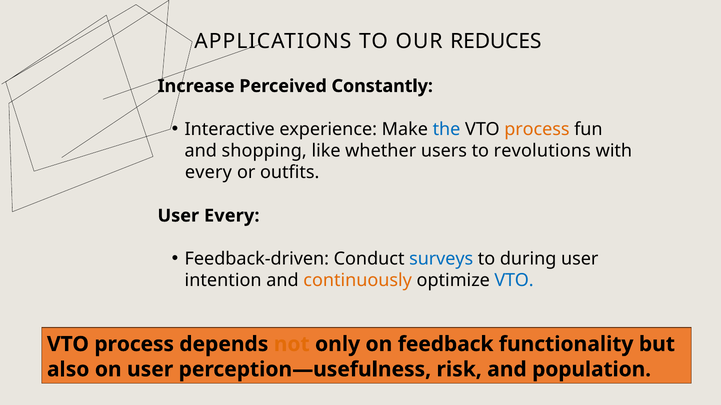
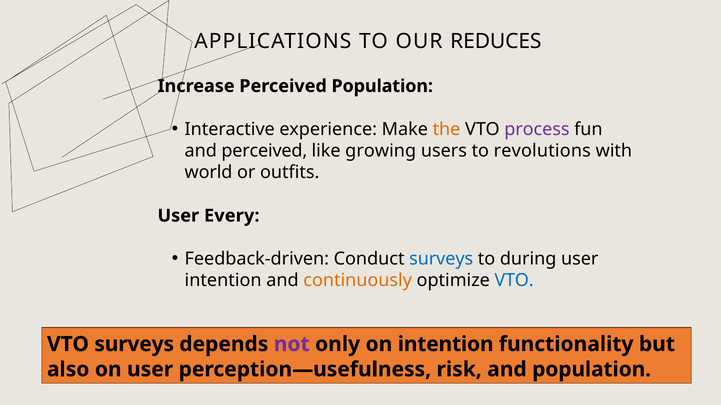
Perceived Constantly: Constantly -> Population
the colour: blue -> orange
process at (537, 129) colour: orange -> purple
and shopping: shopping -> perceived
whether: whether -> growing
every at (208, 173): every -> world
process at (134, 345): process -> surveys
not colour: orange -> purple
on feedback: feedback -> intention
